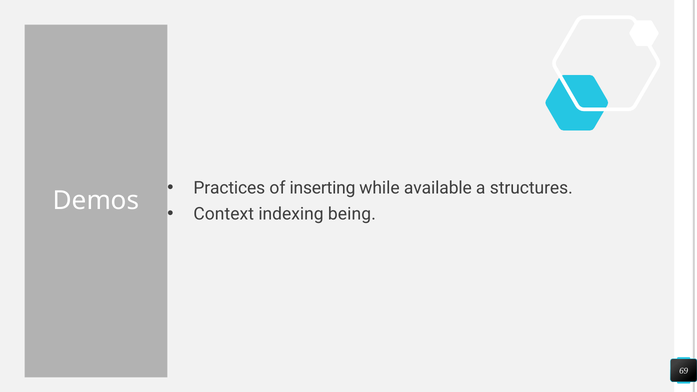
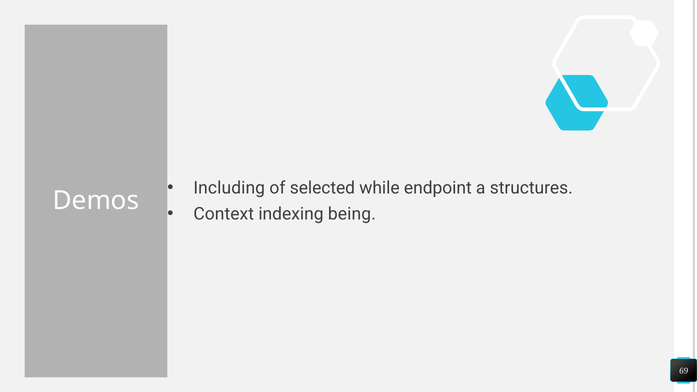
Practices: Practices -> Including
inserting: inserting -> selected
available: available -> endpoint
